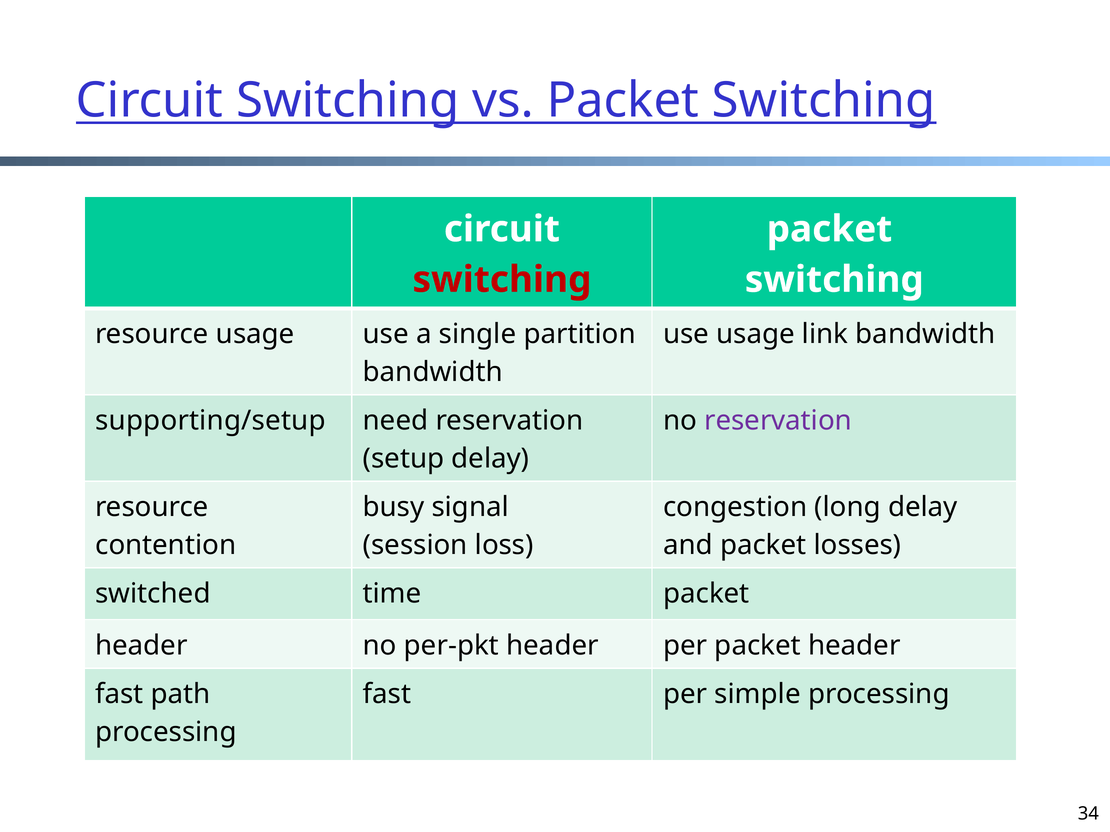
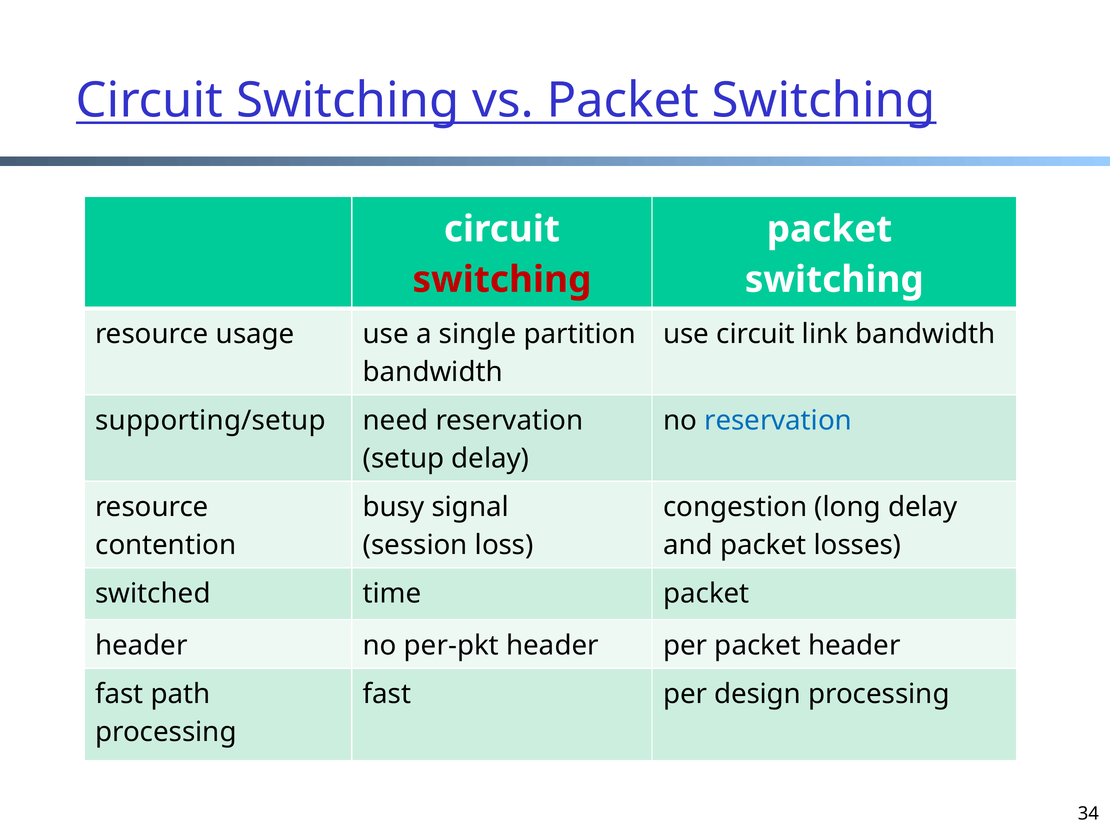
use usage: usage -> circuit
reservation at (778, 421) colour: purple -> blue
simple: simple -> design
